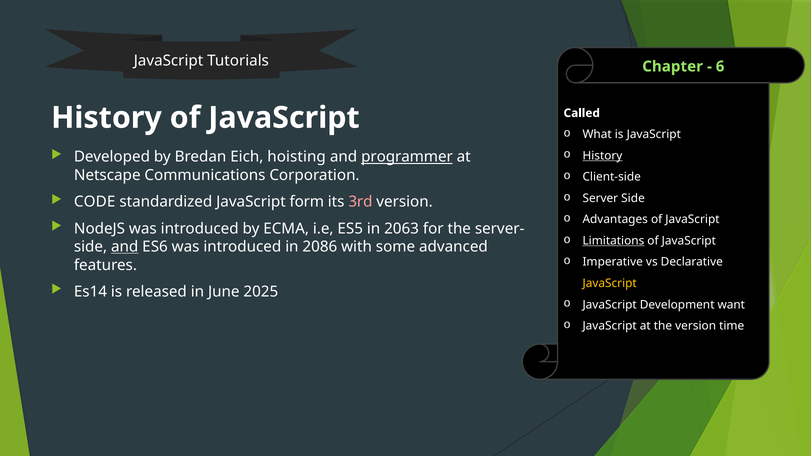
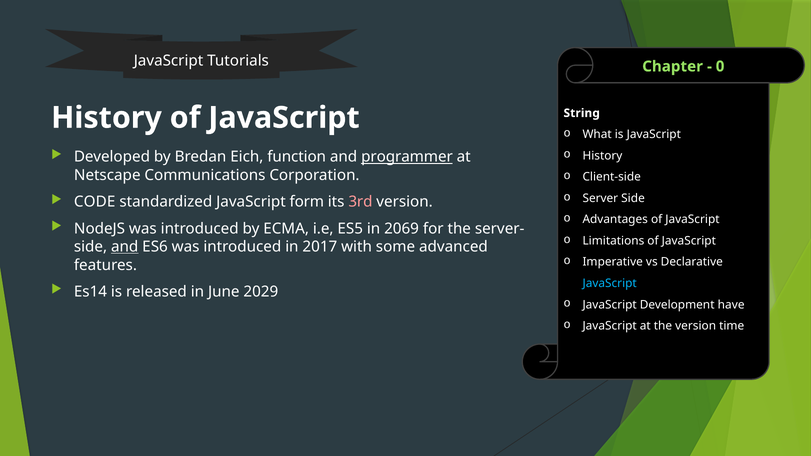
6: 6 -> 0
Called: Called -> String
History at (602, 156) underline: present -> none
hoisting: hoisting -> function
2063: 2063 -> 2069
Limitations underline: present -> none
2086: 2086 -> 2017
JavaScript at (610, 283) colour: yellow -> light blue
2025: 2025 -> 2029
want: want -> have
